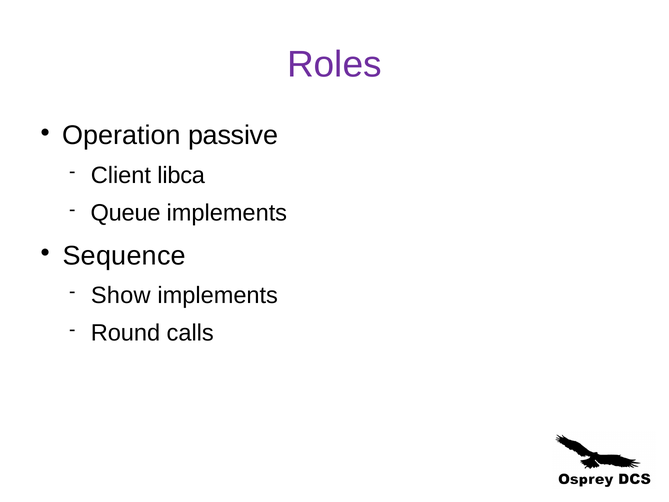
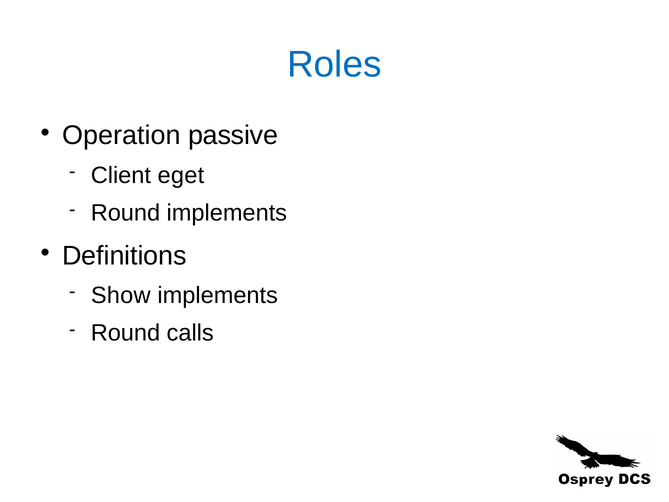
Roles colour: purple -> blue
libca: libca -> eget
Queue at (126, 213): Queue -> Round
Sequence: Sequence -> Definitions
